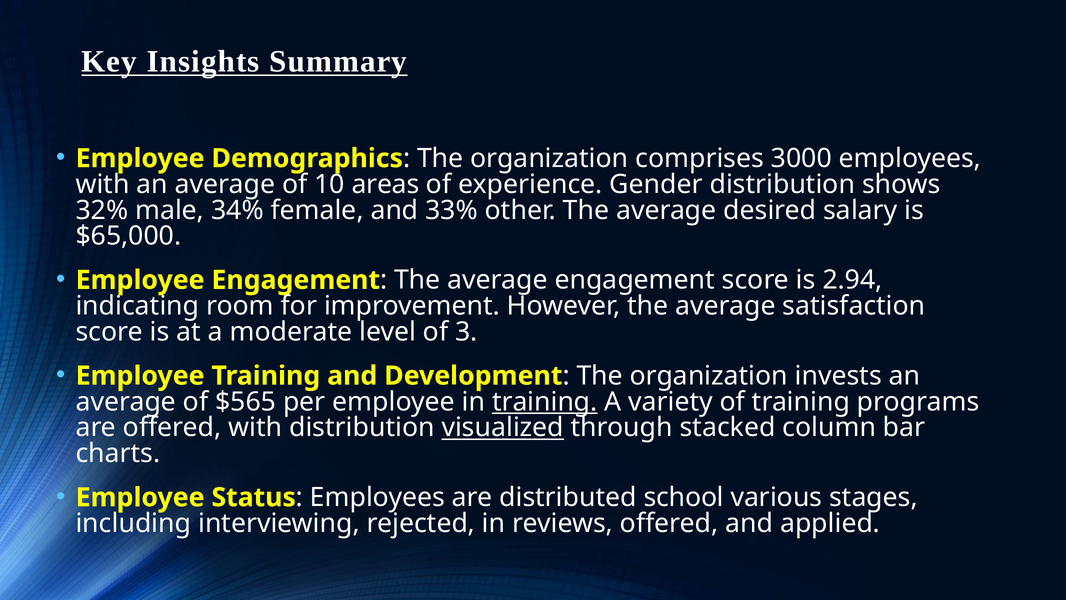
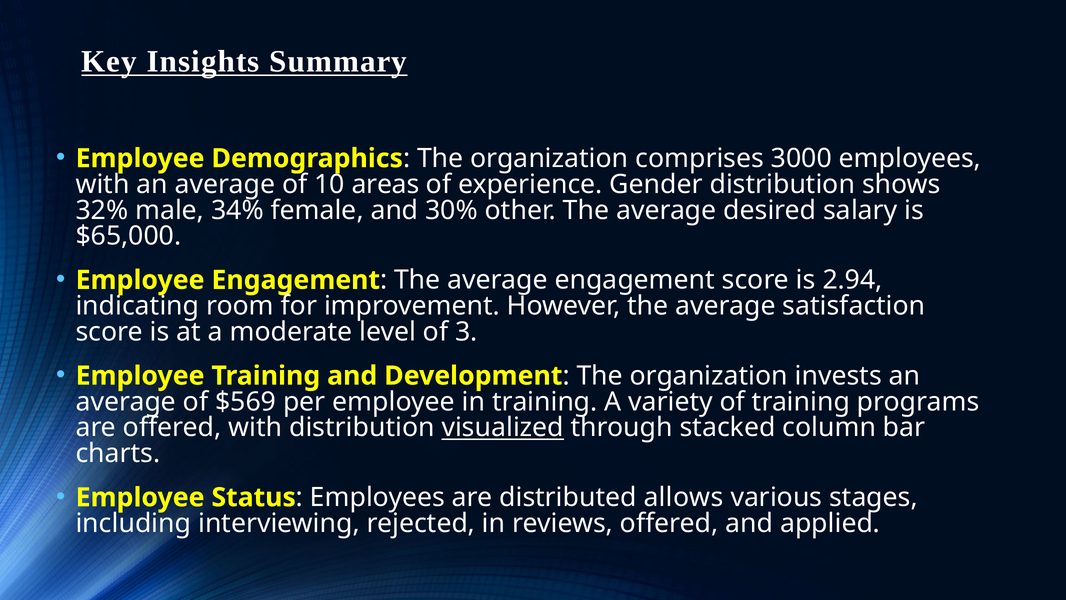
33%: 33% -> 30%
$565: $565 -> $569
training at (545, 402) underline: present -> none
school: school -> allows
